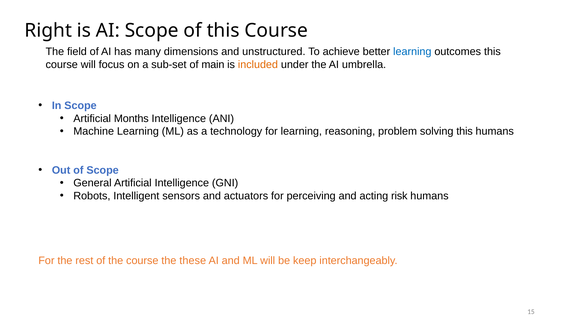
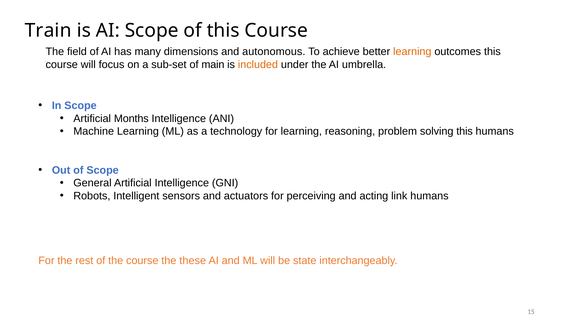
Right: Right -> Train
unstructured: unstructured -> autonomous
learning at (412, 52) colour: blue -> orange
risk: risk -> link
keep: keep -> state
